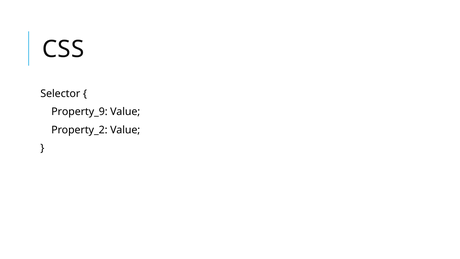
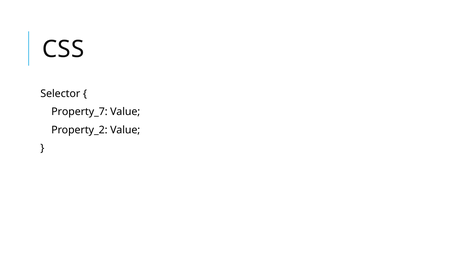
Property_9: Property_9 -> Property_7
